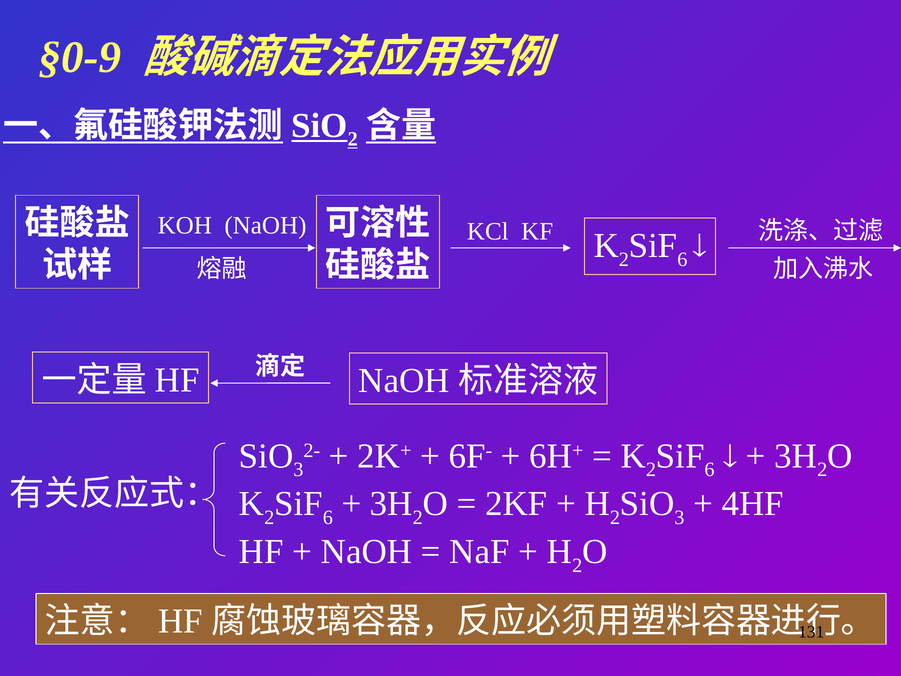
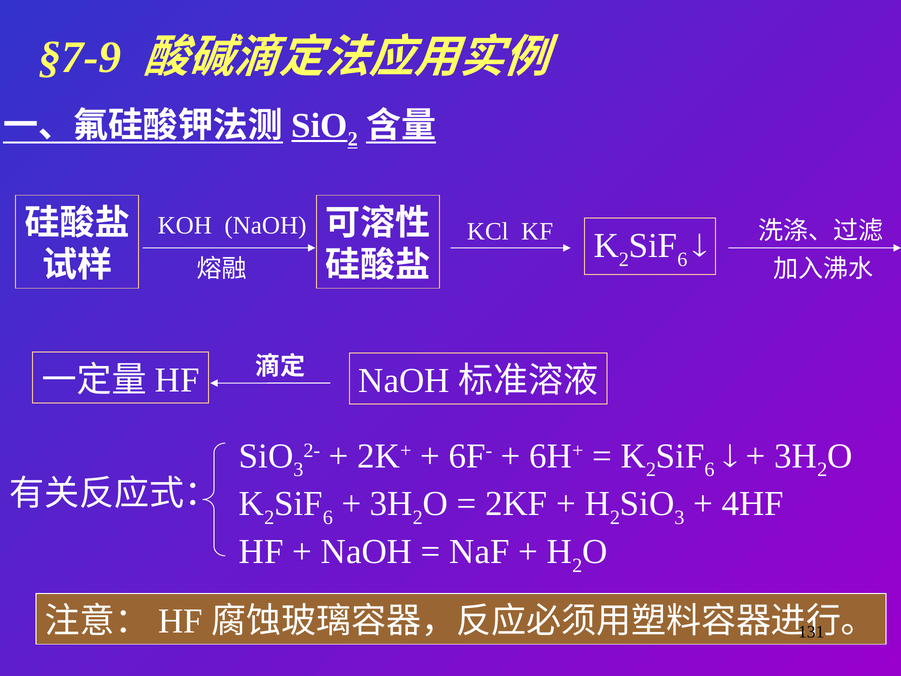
§0-9: §0-9 -> §7-9
